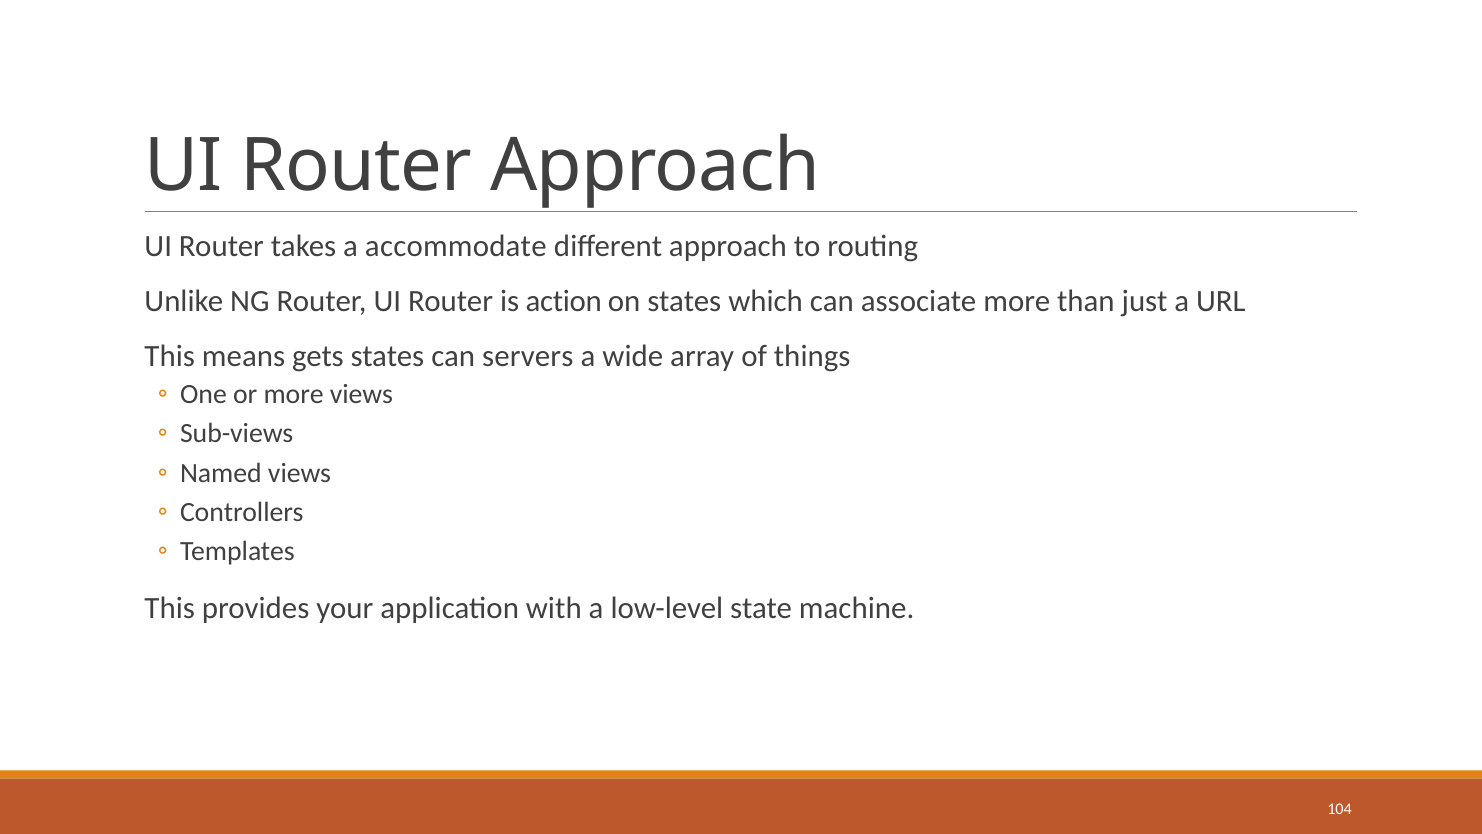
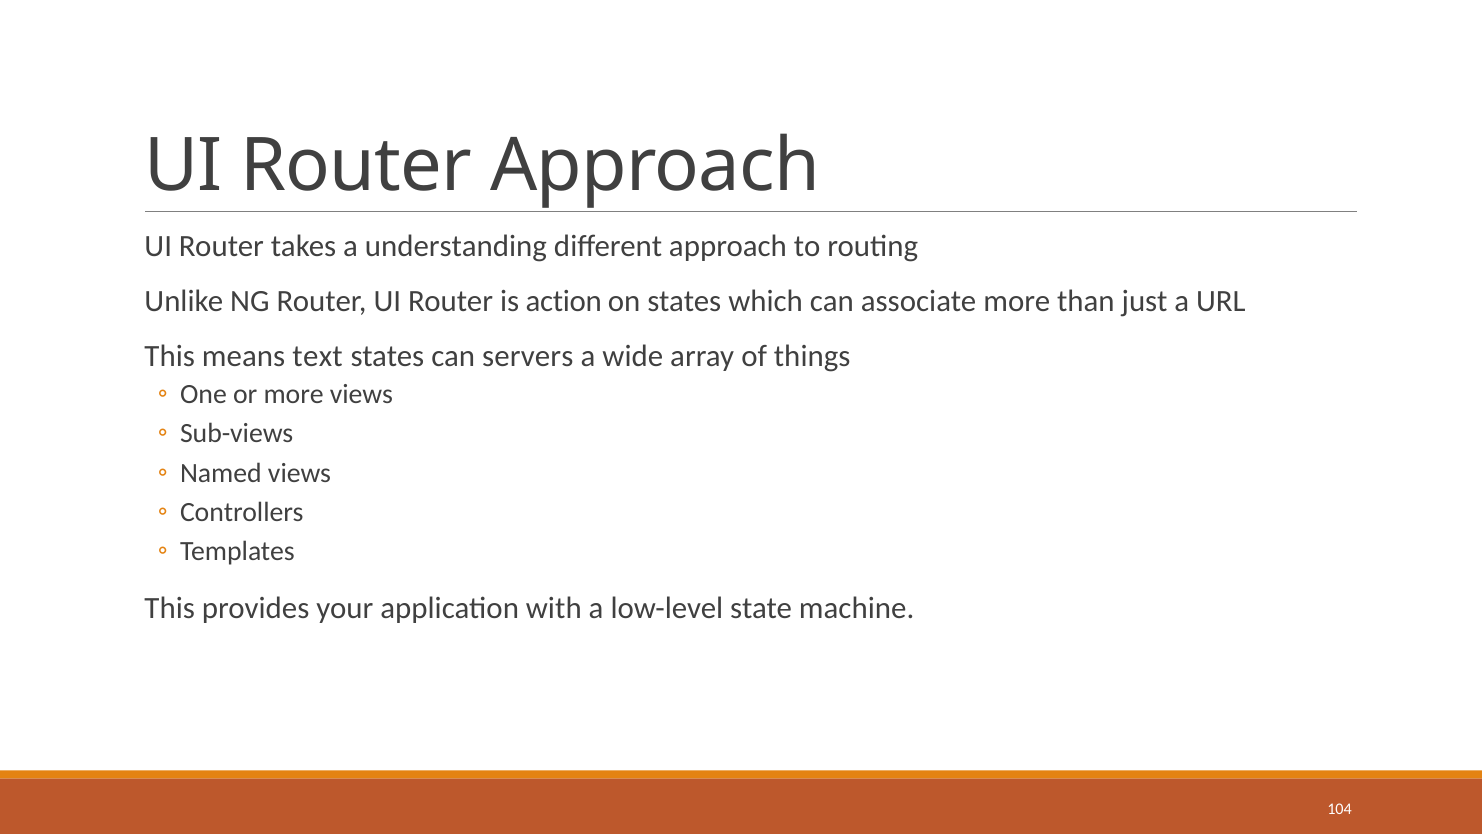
accommodate: accommodate -> understanding
gets: gets -> text
